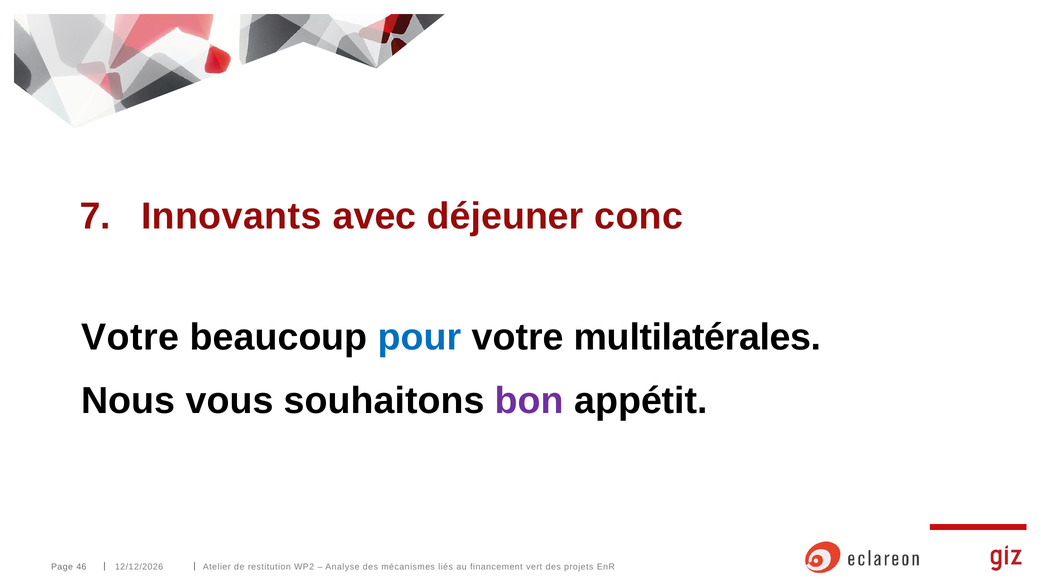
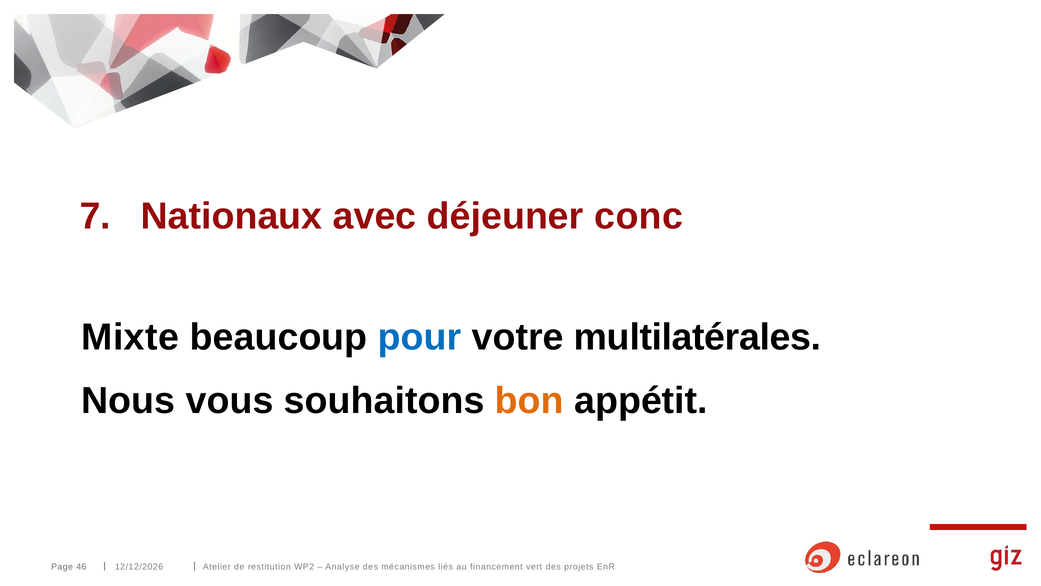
Innovants: Innovants -> Nationaux
Votre at (130, 337): Votre -> Mixte
bon colour: purple -> orange
